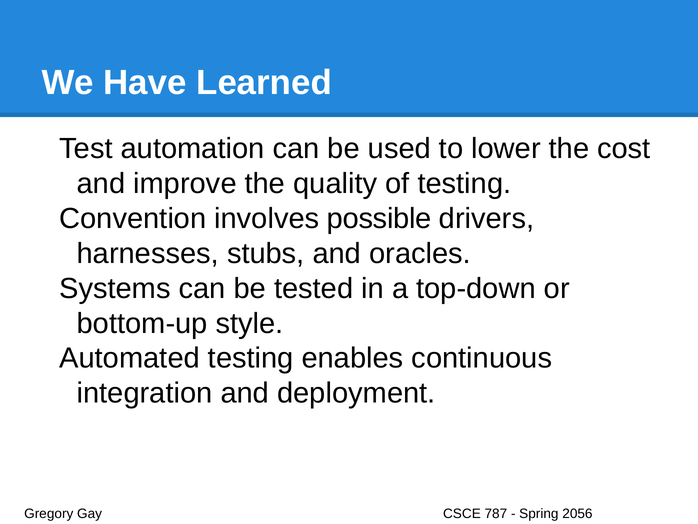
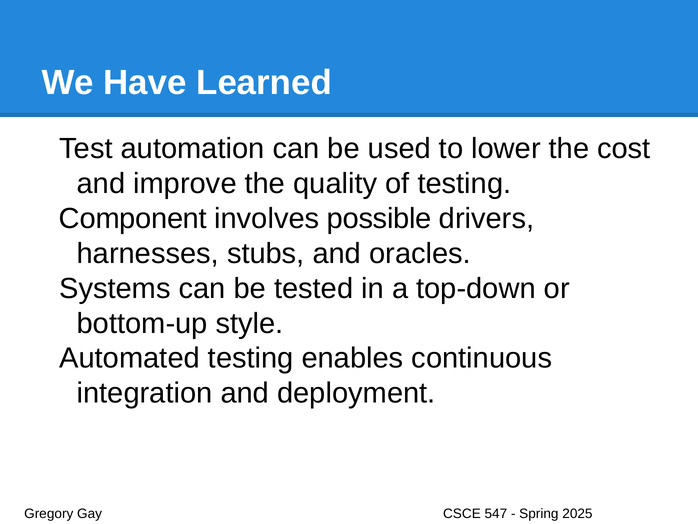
Convention: Convention -> Component
787: 787 -> 547
2056: 2056 -> 2025
